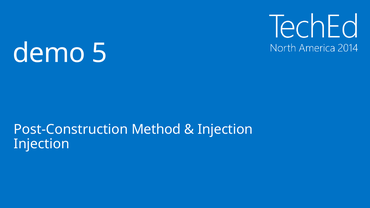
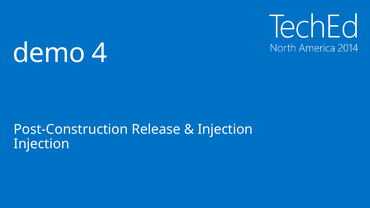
5: 5 -> 4
Method: Method -> Release
